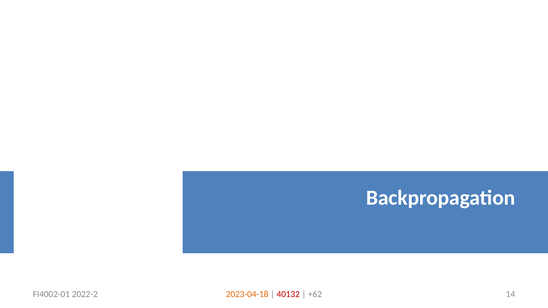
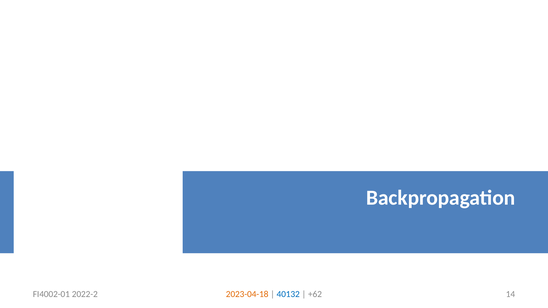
40132 colour: red -> blue
